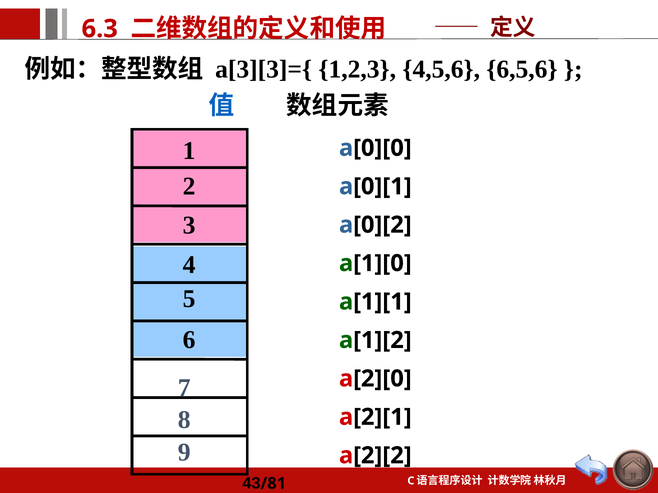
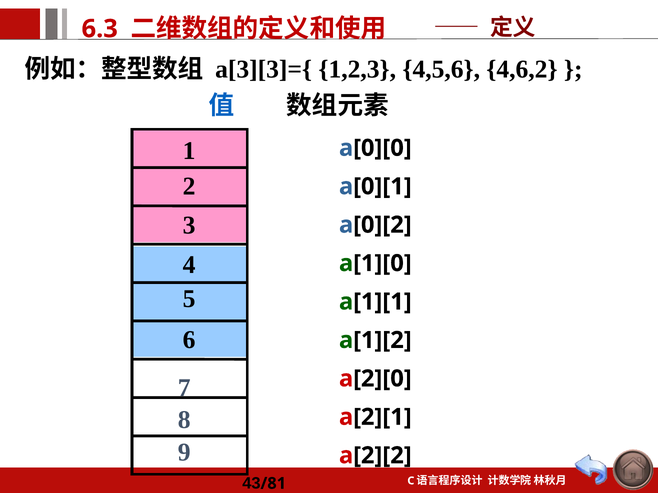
6,5,6: 6,5,6 -> 4,6,2
